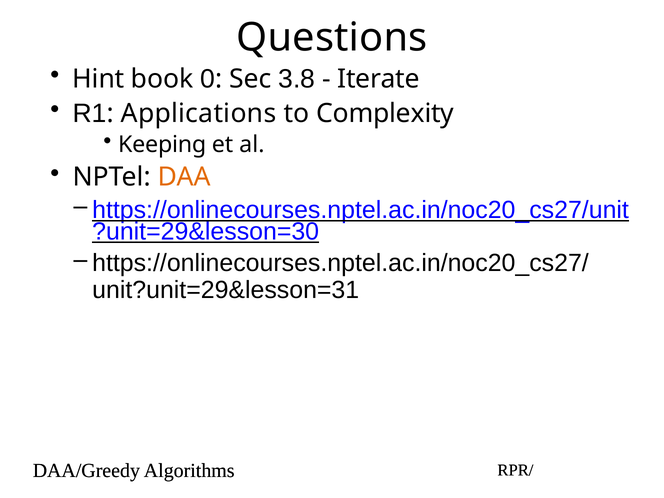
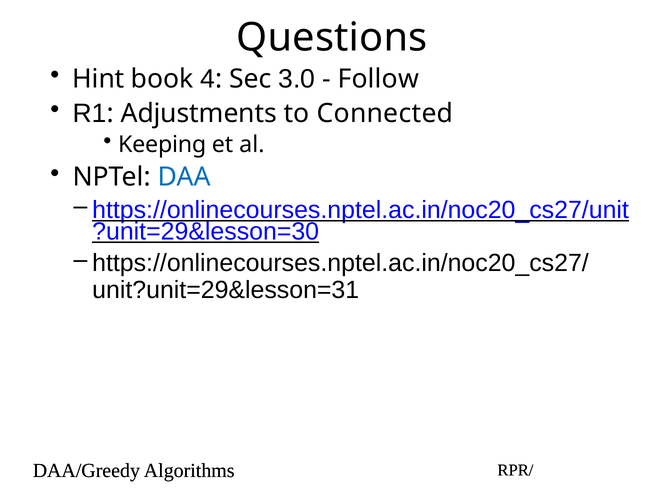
0: 0 -> 4
3.8: 3.8 -> 3.0
Iterate: Iterate -> Follow
Applications: Applications -> Adjustments
Complexity: Complexity -> Connected
DAA colour: orange -> blue
